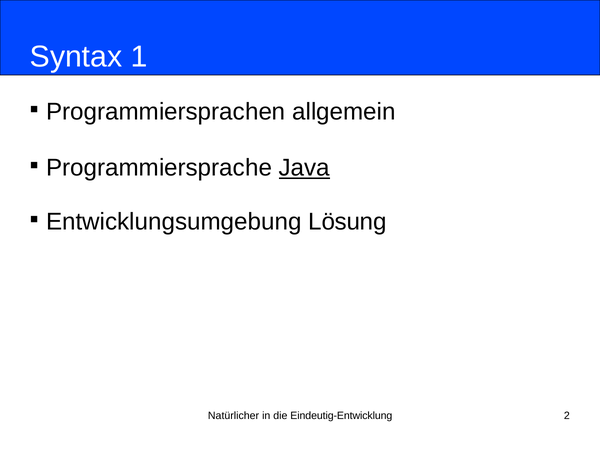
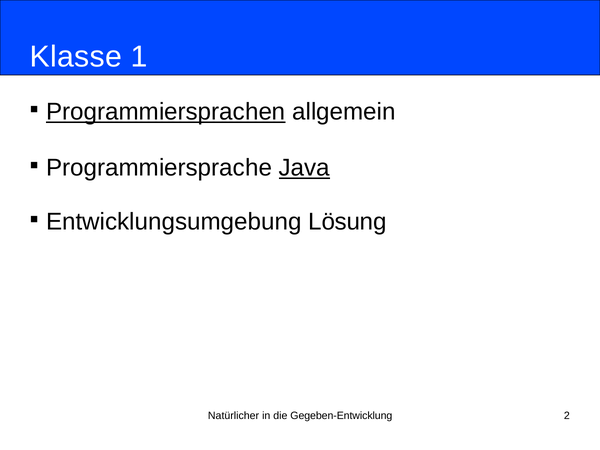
Syntax: Syntax -> Klasse
Programmiersprachen underline: none -> present
Eindeutig-Entwicklung: Eindeutig-Entwicklung -> Gegeben-Entwicklung
